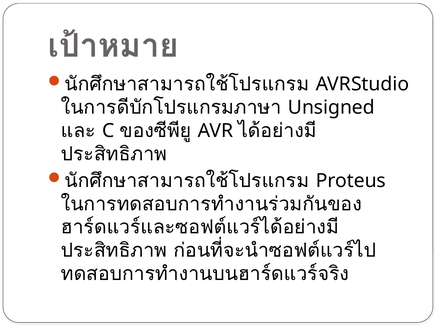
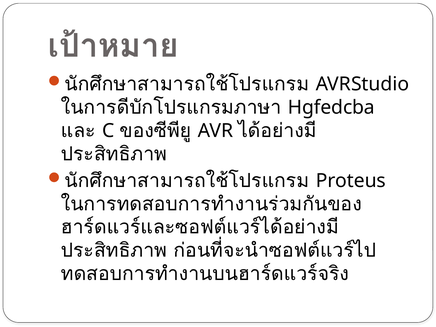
Unsigned: Unsigned -> Hgfedcba
